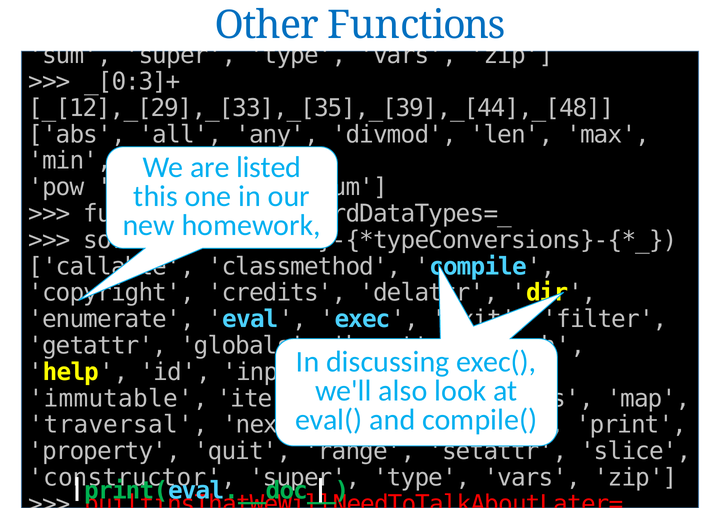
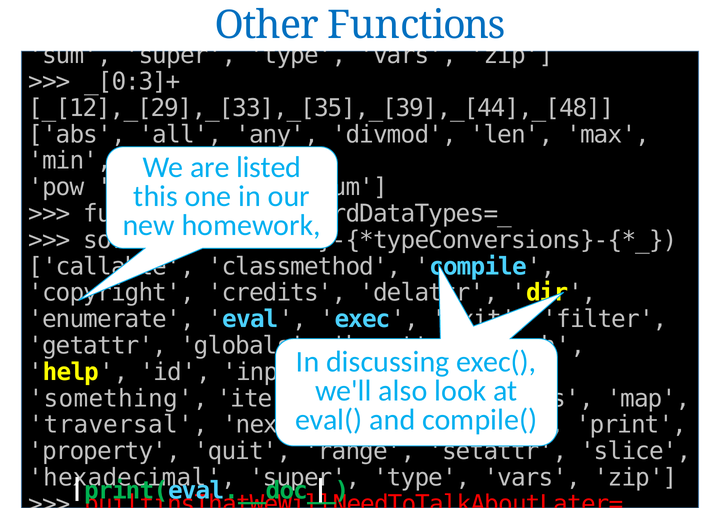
immutable: immutable -> something
constructor: constructor -> hexadecimal
